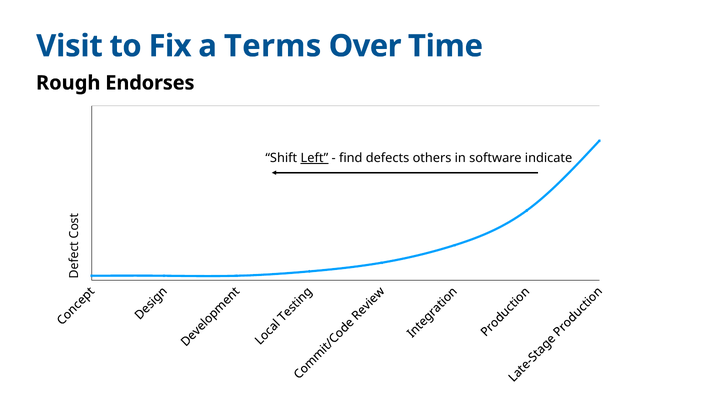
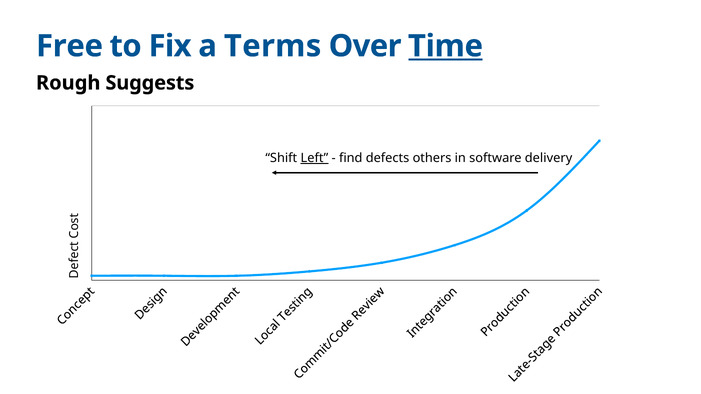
Visit: Visit -> Free
Time underline: none -> present
Endorses: Endorses -> Suggests
indicate: indicate -> delivery
